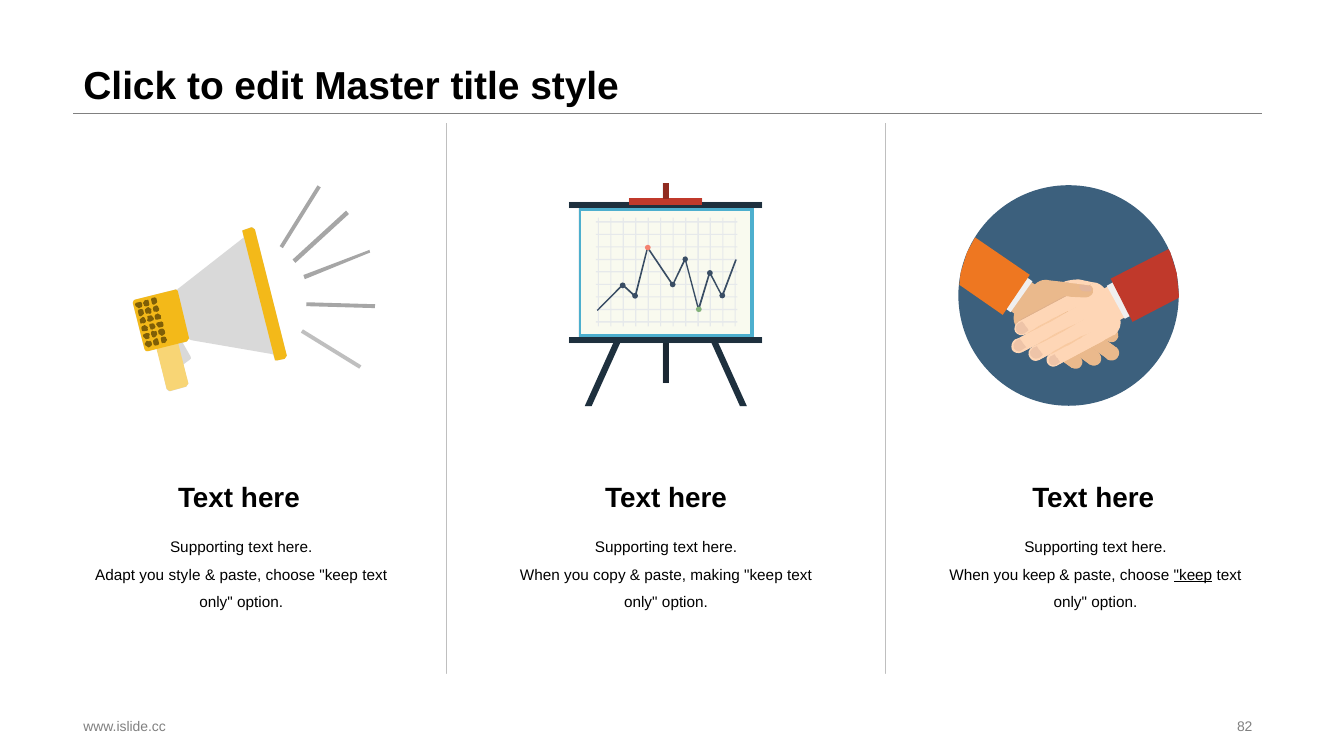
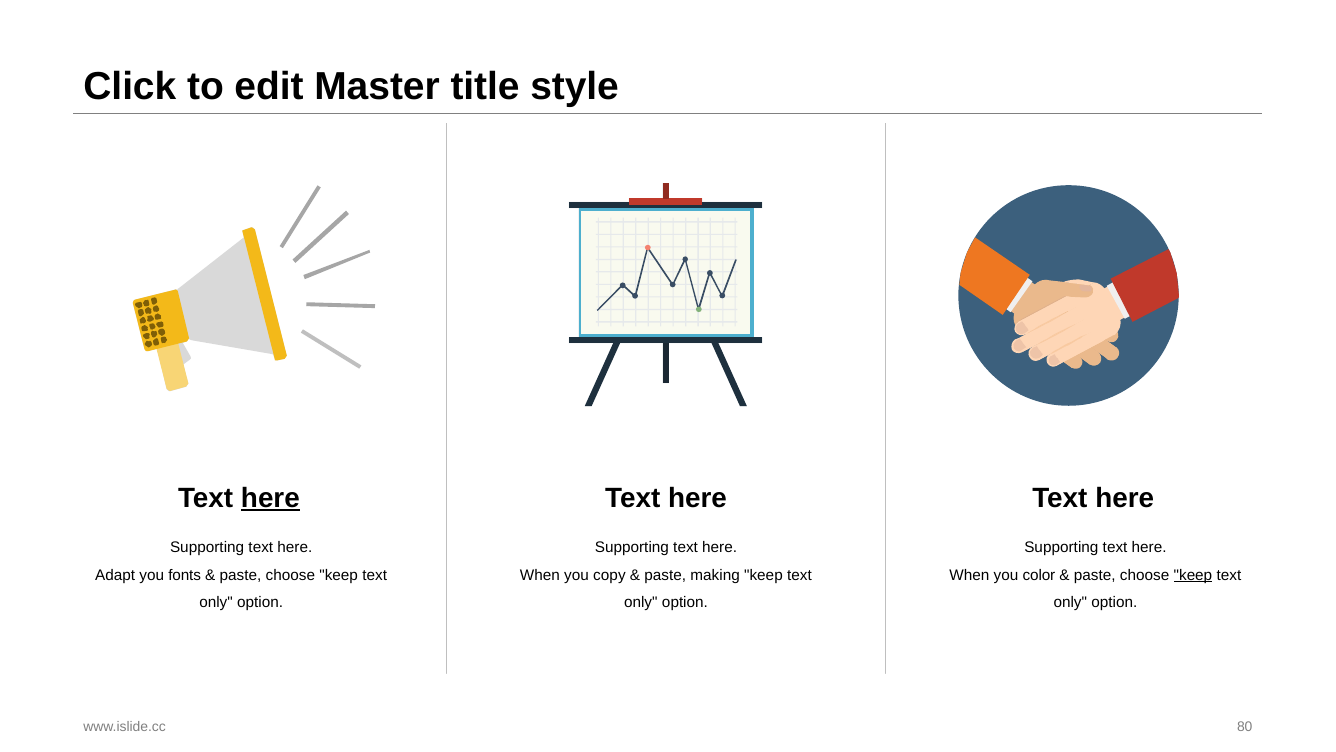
here at (270, 498) underline: none -> present
you style: style -> fonts
you keep: keep -> color
82: 82 -> 80
